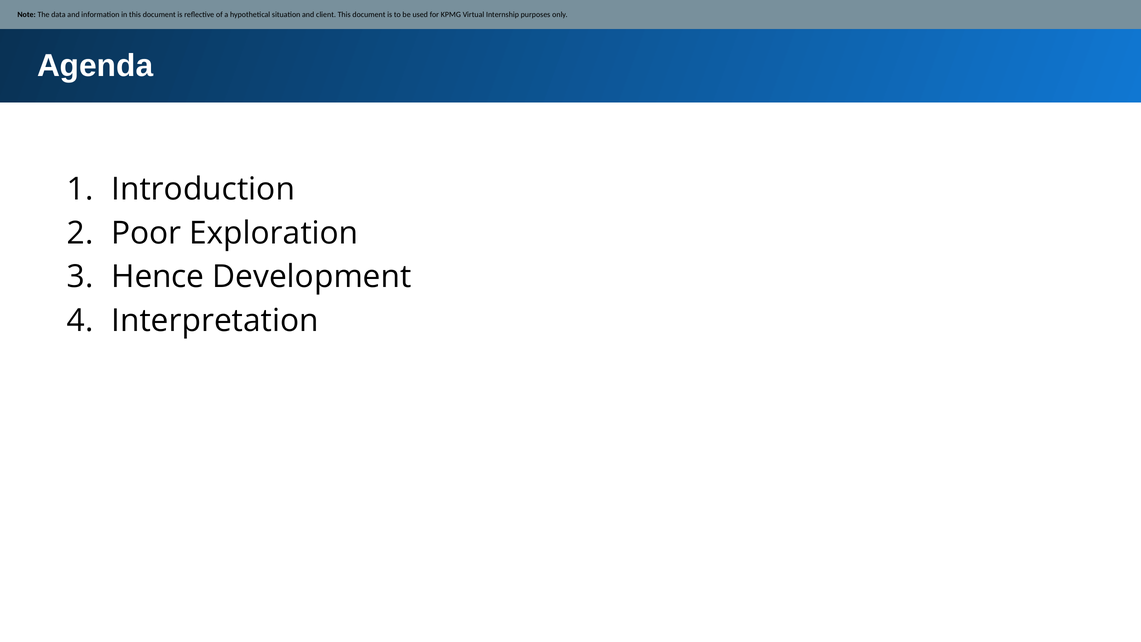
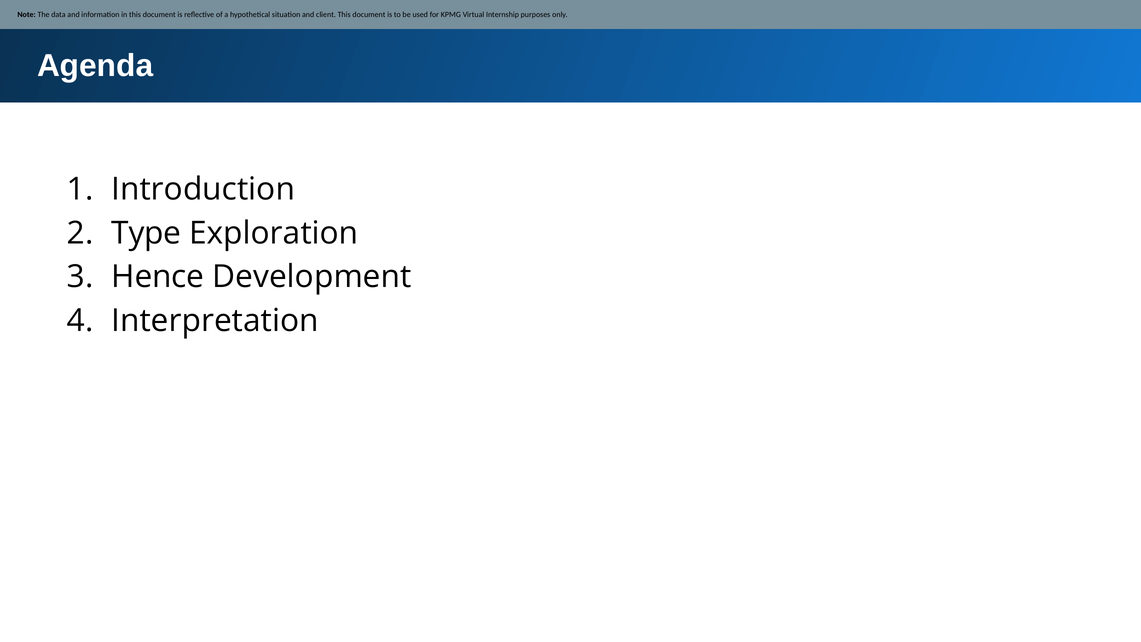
Poor: Poor -> Type
